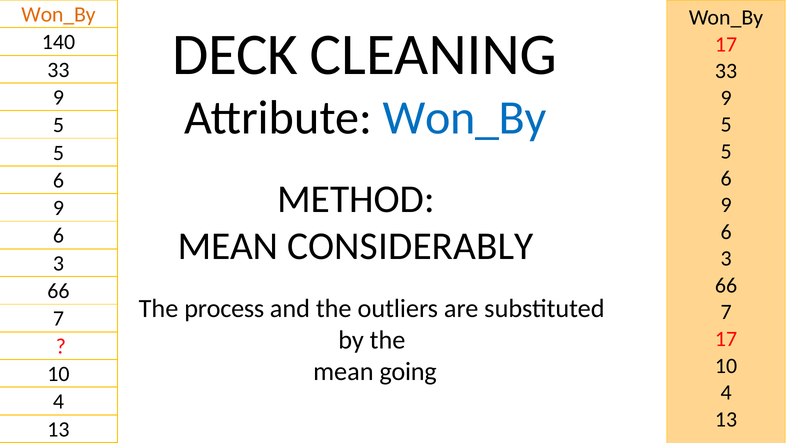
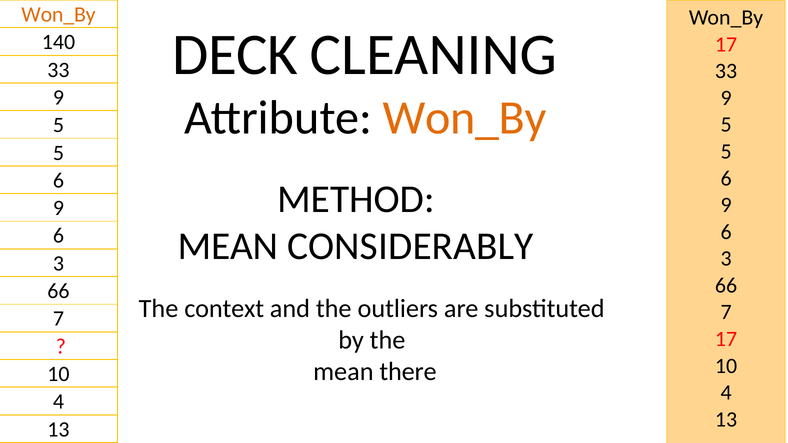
Won_By at (465, 118) colour: blue -> orange
process: process -> context
going: going -> there
